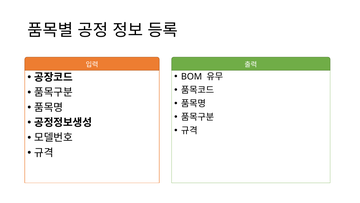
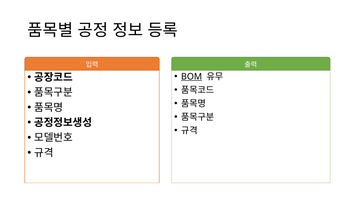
BOM underline: none -> present
